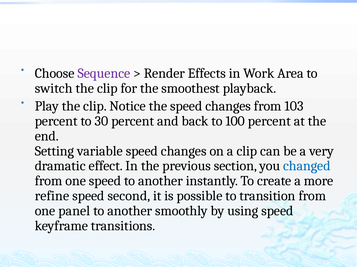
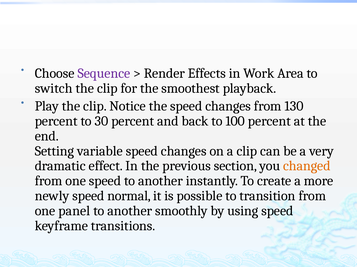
103: 103 -> 130
changed colour: blue -> orange
refine: refine -> newly
second: second -> normal
